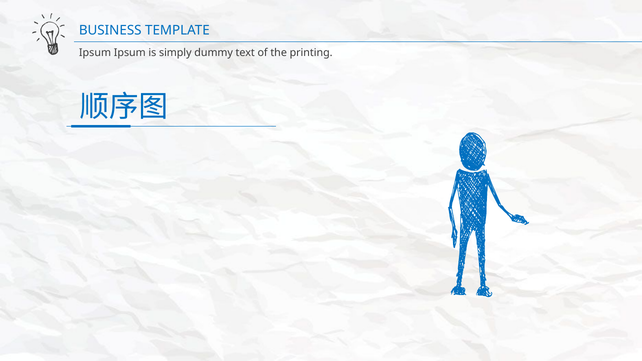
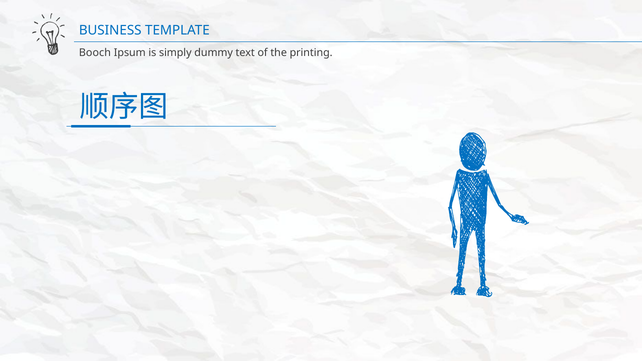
Ipsum at (95, 53): Ipsum -> Booch
